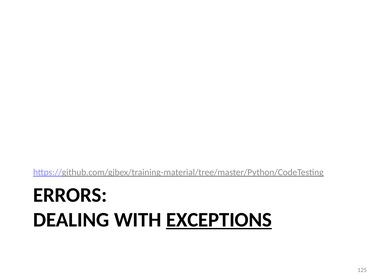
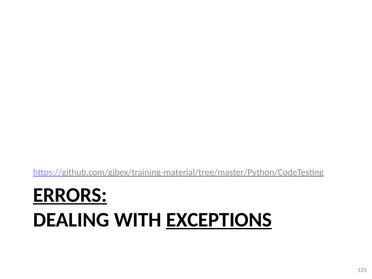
ERRORS underline: none -> present
